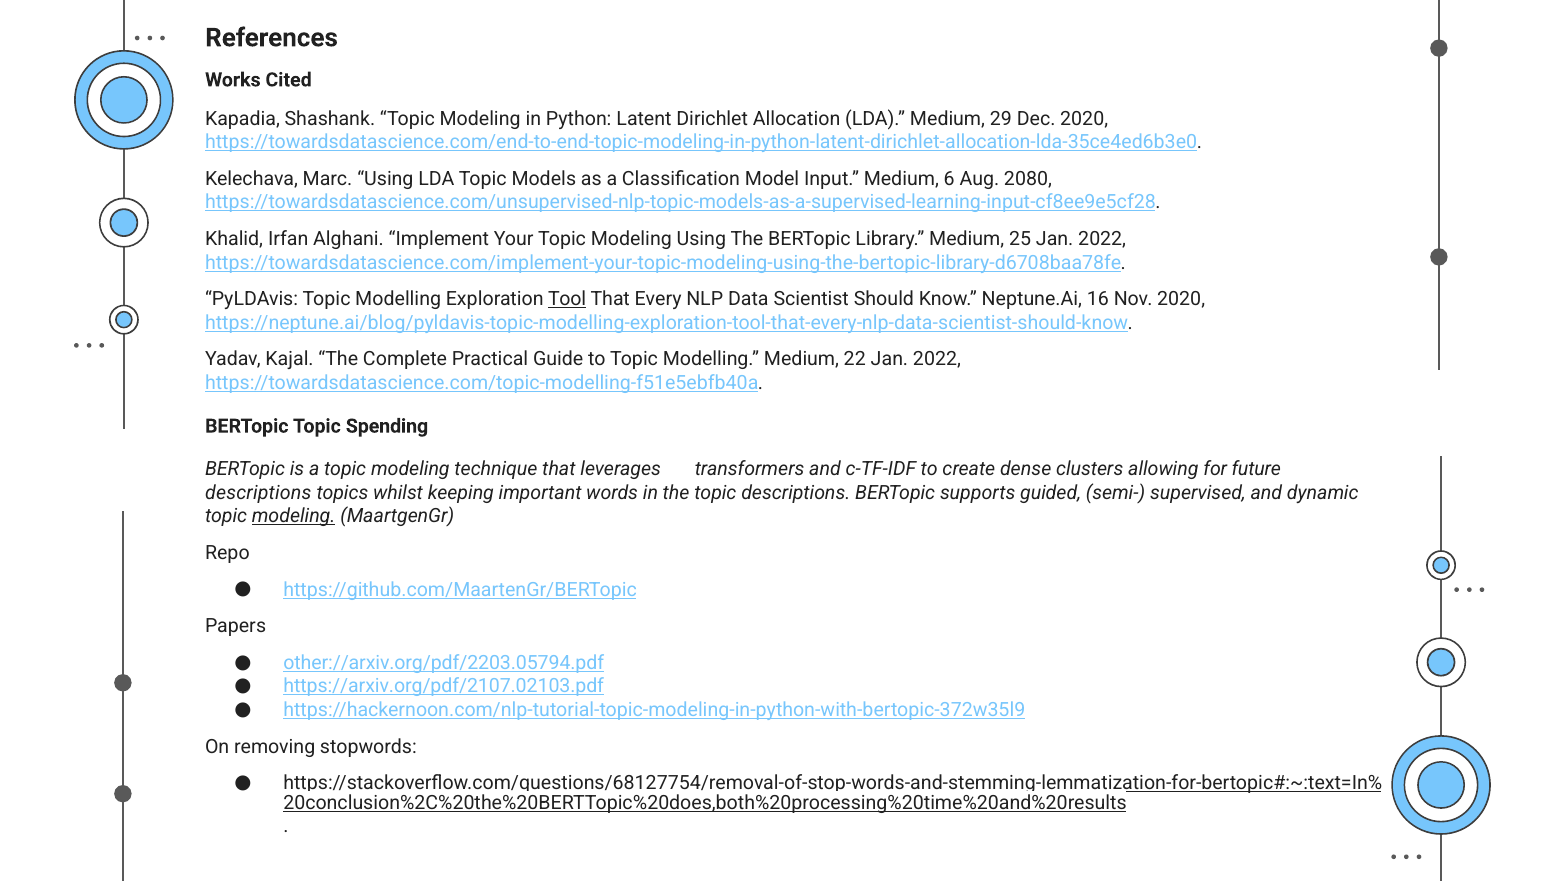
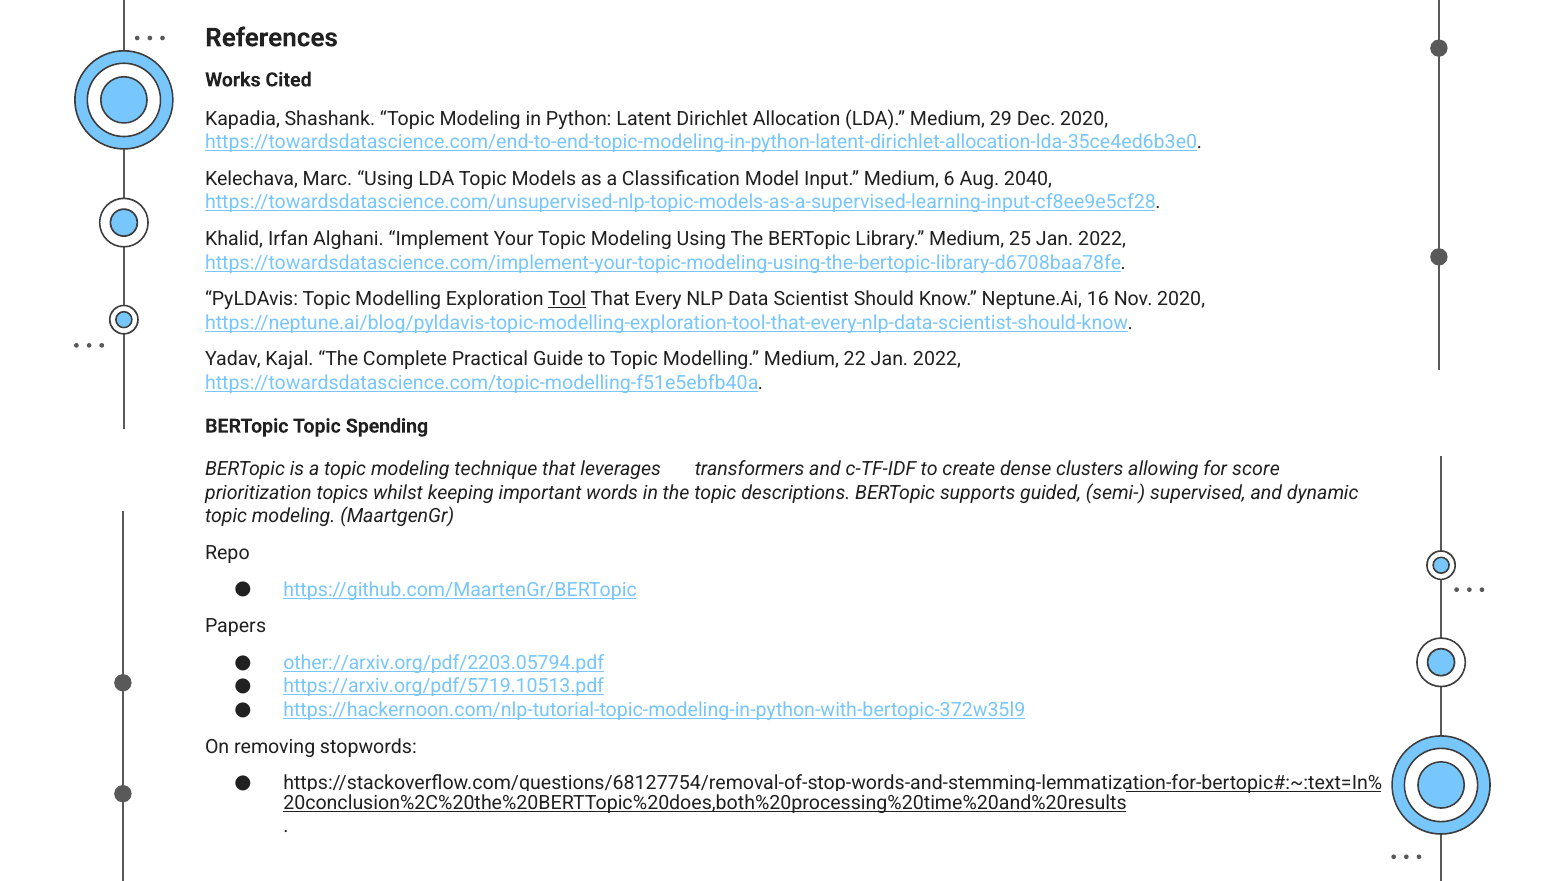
2080: 2080 -> 2040
future: future -> score
descriptions at (258, 492): descriptions -> prioritization
modeling at (294, 516) underline: present -> none
https://arxiv.org/pdf/2107.02103.pdf: https://arxiv.org/pdf/2107.02103.pdf -> https://arxiv.org/pdf/5719.10513.pdf
